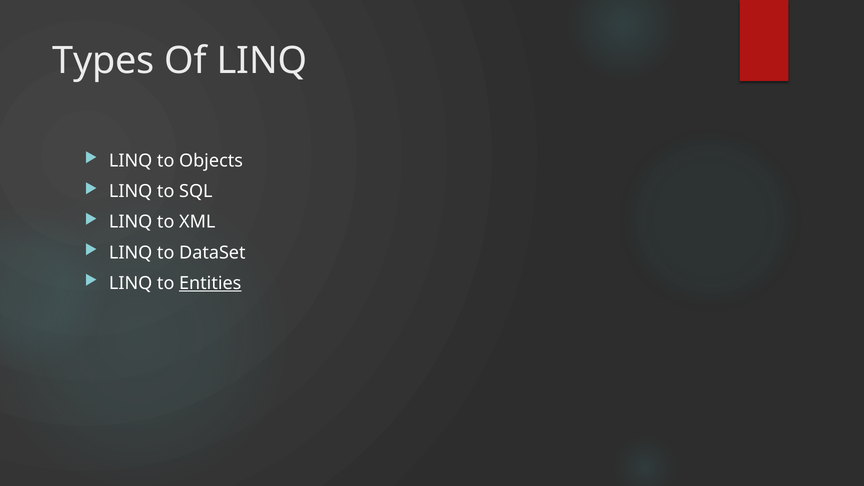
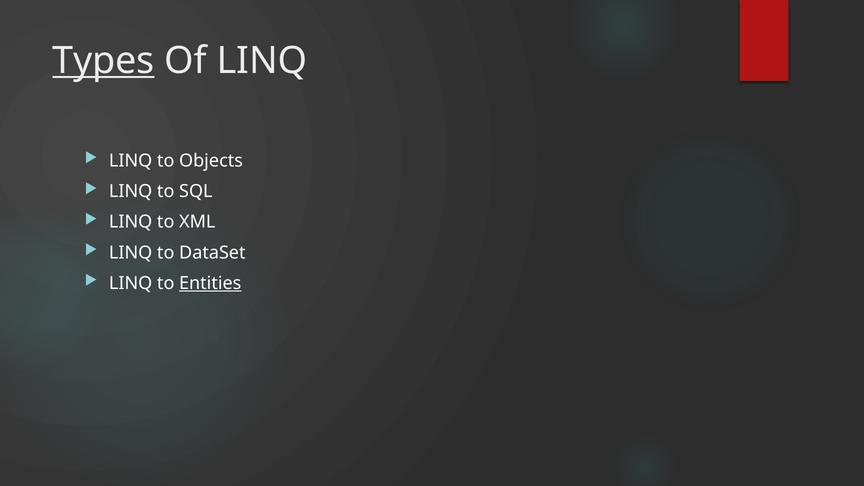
Types underline: none -> present
